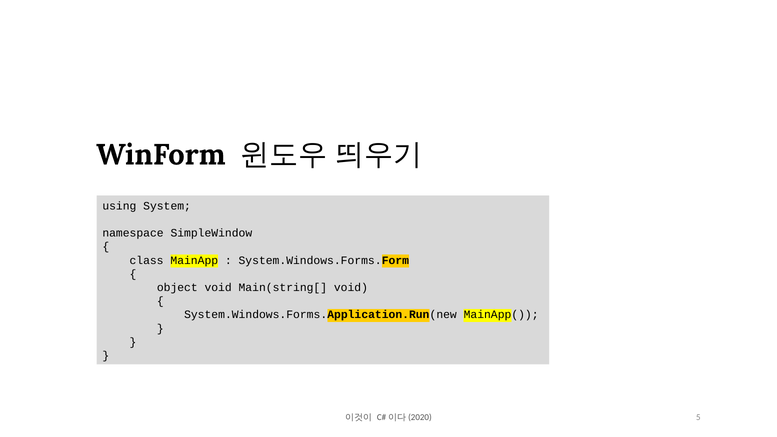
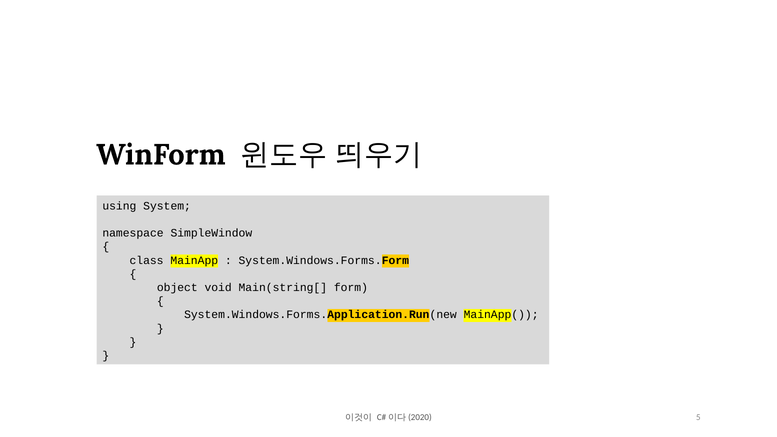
Main(string[ void: void -> form
